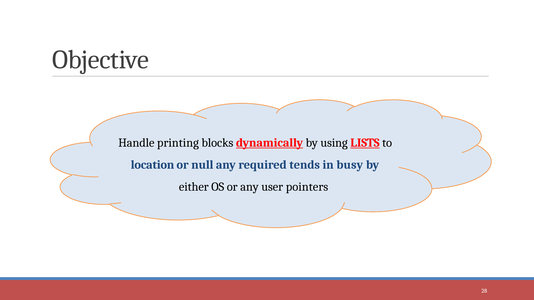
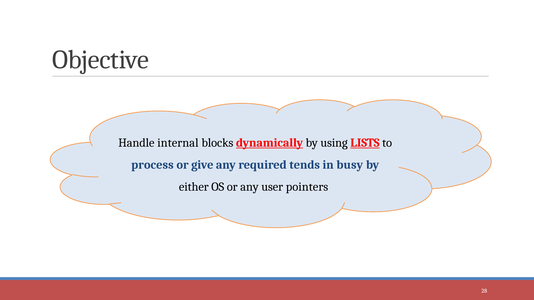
printing: printing -> internal
location: location -> process
null: null -> give
